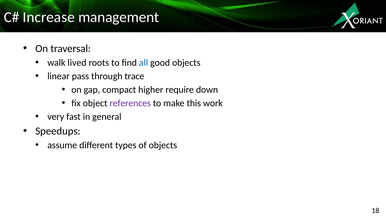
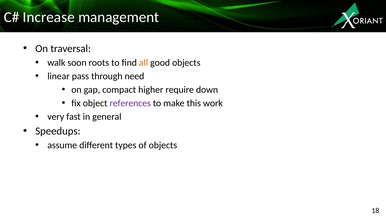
lived: lived -> soon
all colour: blue -> orange
trace: trace -> need
